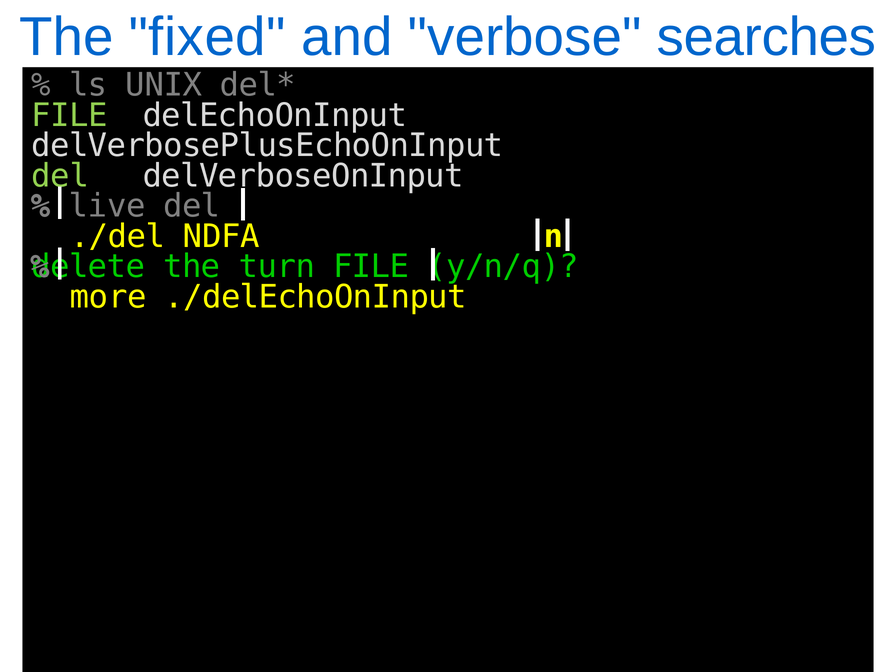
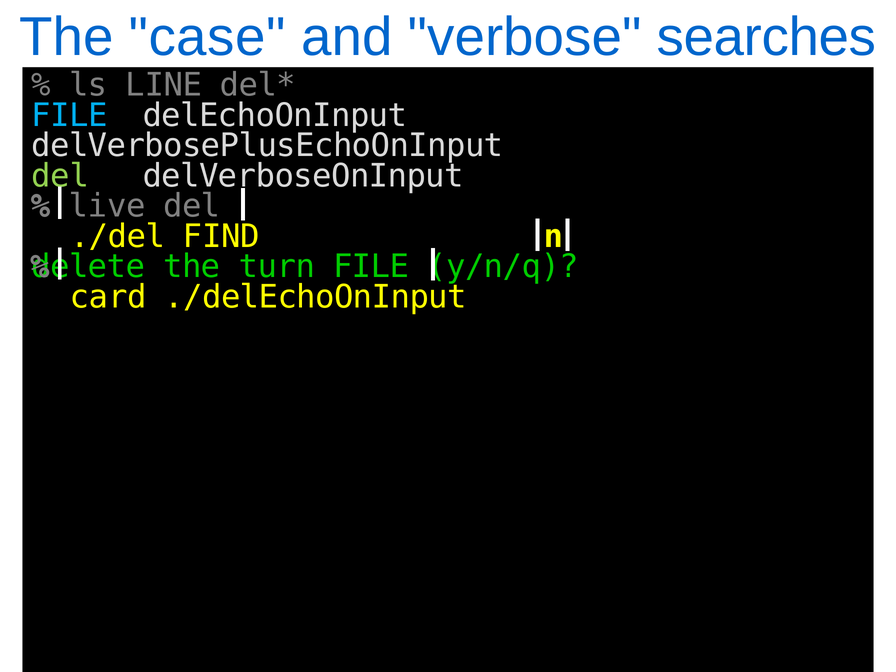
fixed: fixed -> case
UNIX: UNIX -> LINE
FILE at (69, 115) colour: light green -> light blue
NDFA: NDFA -> FIND
more: more -> card
